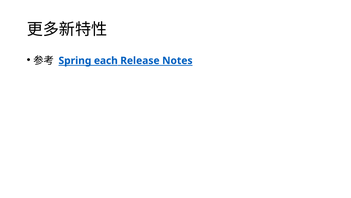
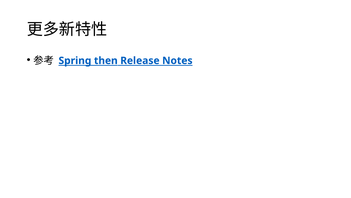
each: each -> then
